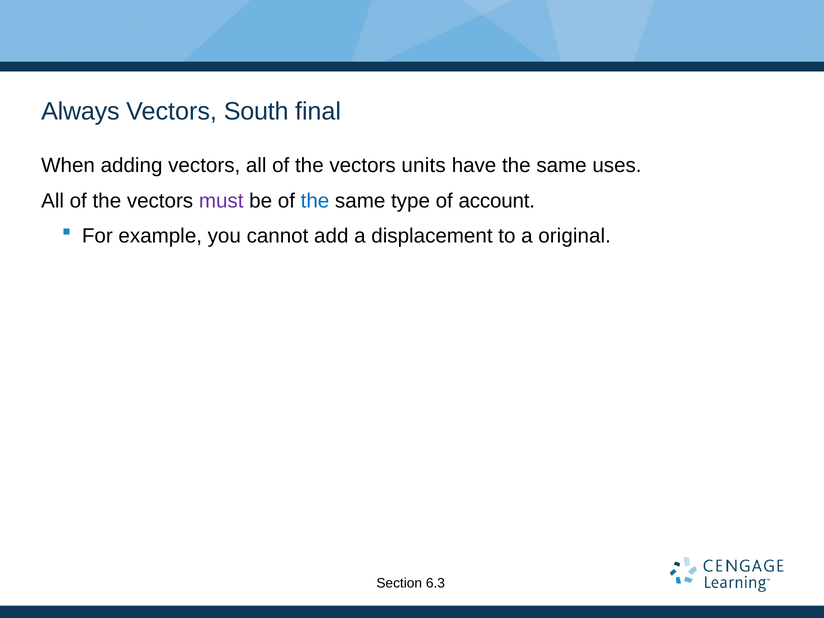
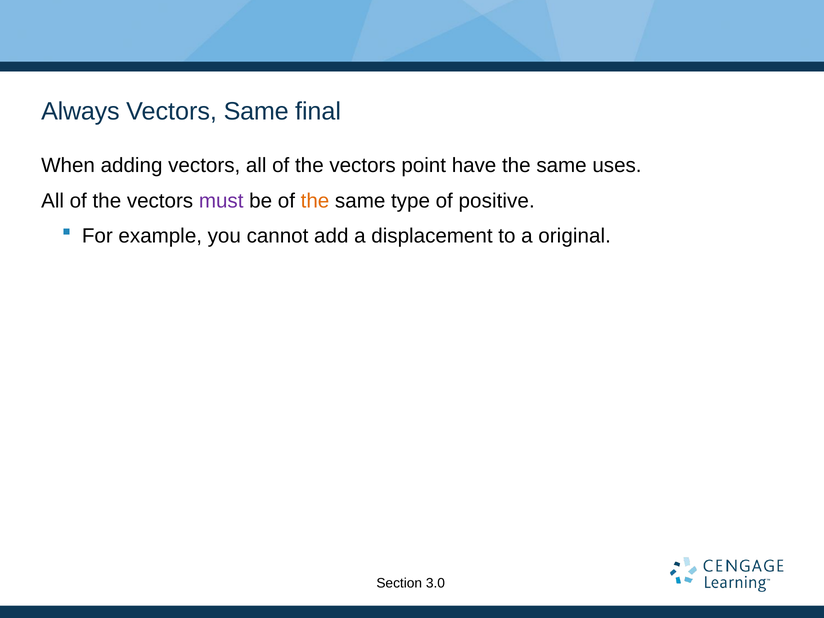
Vectors South: South -> Same
units: units -> point
the at (315, 201) colour: blue -> orange
account: account -> positive
6.3: 6.3 -> 3.0
